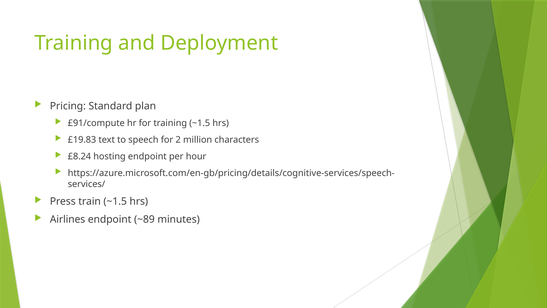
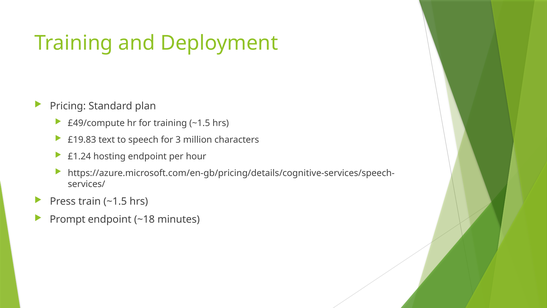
£91/compute: £91/compute -> £49/compute
2: 2 -> 3
£8.24: £8.24 -> £1.24
Airlines: Airlines -> Prompt
~89: ~89 -> ~18
